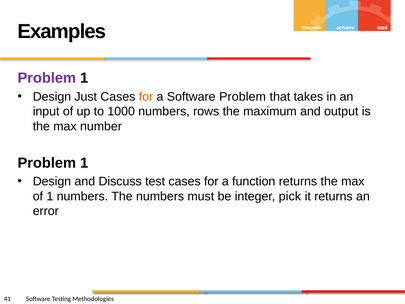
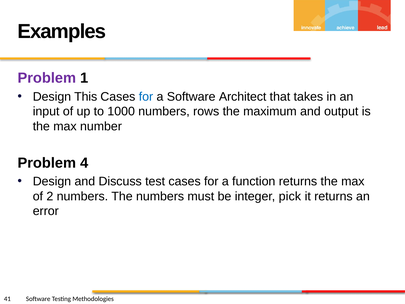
Just: Just -> This
for at (146, 97) colour: orange -> blue
Software Problem: Problem -> Architect
1 at (84, 163): 1 -> 4
of 1: 1 -> 2
